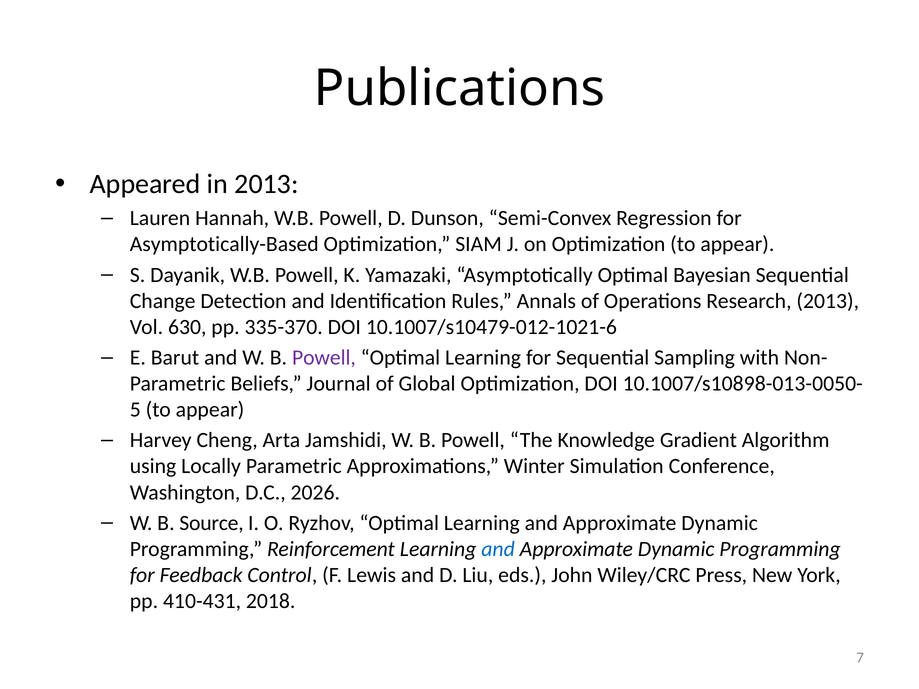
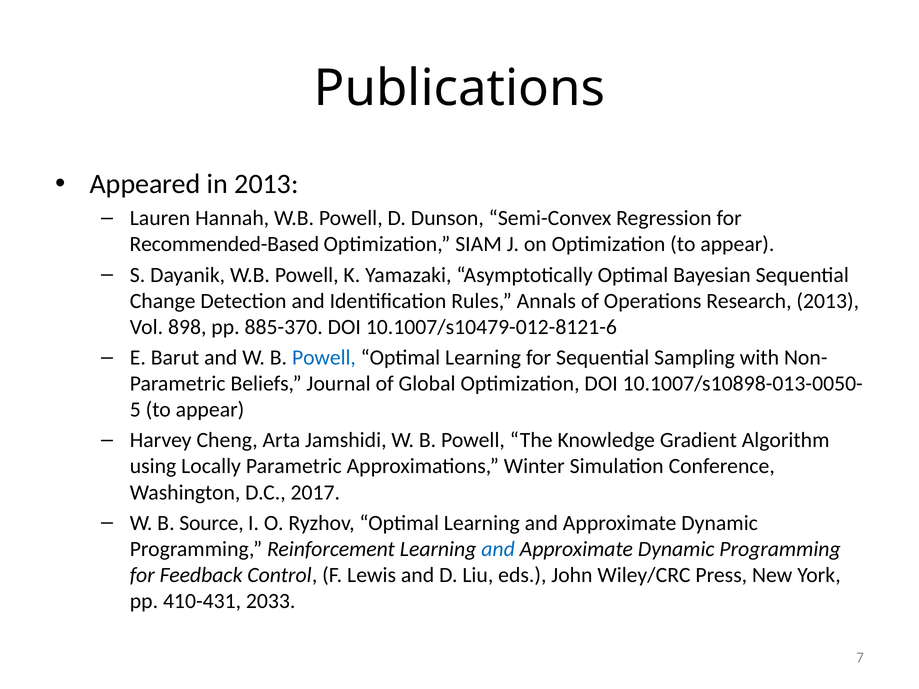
Asymptotically-Based: Asymptotically-Based -> Recommended-Based
630: 630 -> 898
335-370: 335-370 -> 885-370
10.1007/s10479-012-1021-6: 10.1007/s10479-012-1021-6 -> 10.1007/s10479-012-8121-6
Powell at (324, 358) colour: purple -> blue
2026: 2026 -> 2017
2018: 2018 -> 2033
